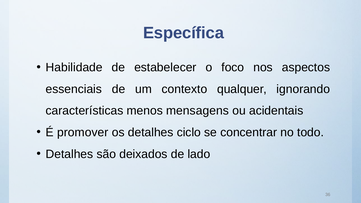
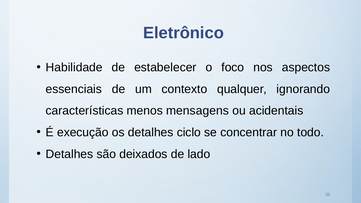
Específica: Específica -> Eletrônico
promover: promover -> execução
